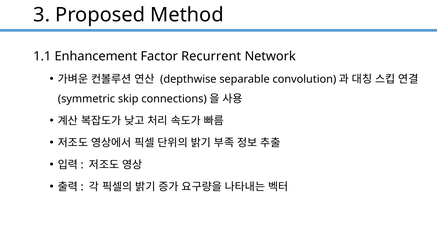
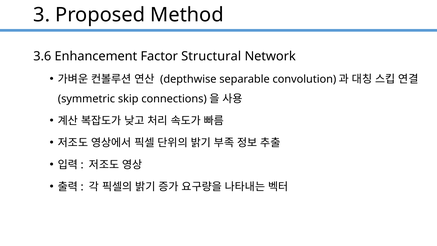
1.1: 1.1 -> 3.6
Recurrent: Recurrent -> Structural
